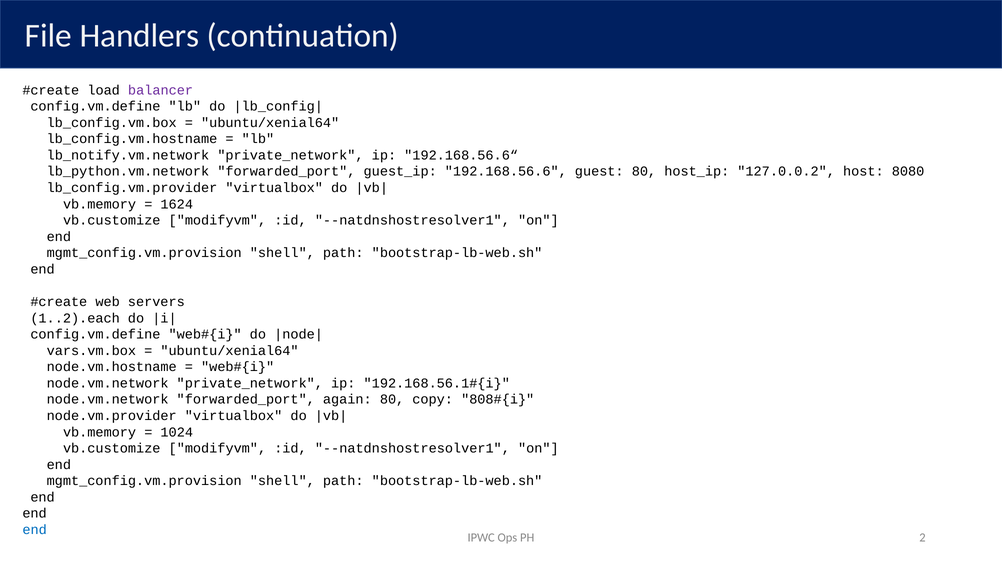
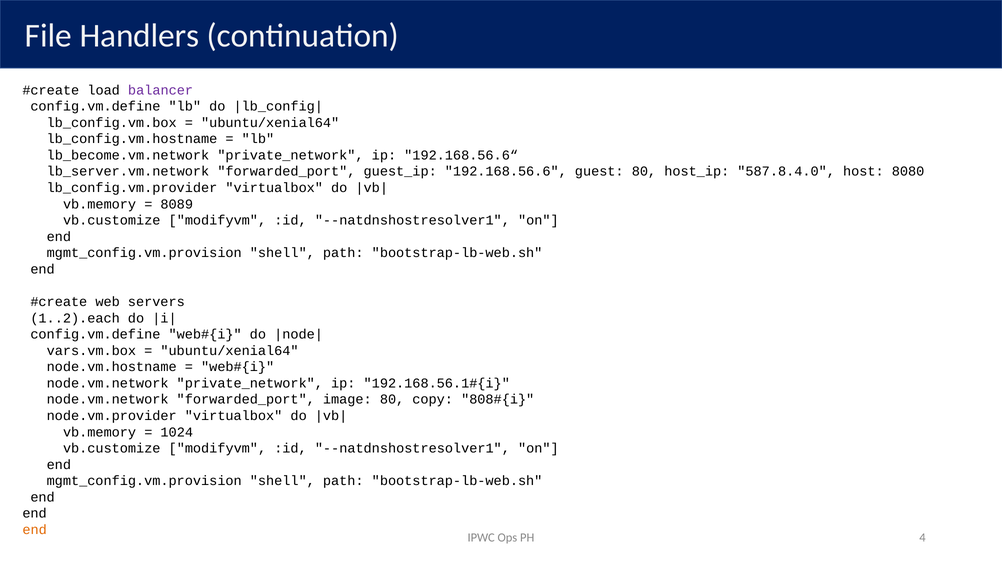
lb_notify.vm.network: lb_notify.vm.network -> lb_become.vm.network
lb_python.vm.network: lb_python.vm.network -> lb_server.vm.network
127.0.0.2: 127.0.0.2 -> 587.8.4.0
1624: 1624 -> 8089
again: again -> image
end at (35, 530) colour: blue -> orange
2: 2 -> 4
